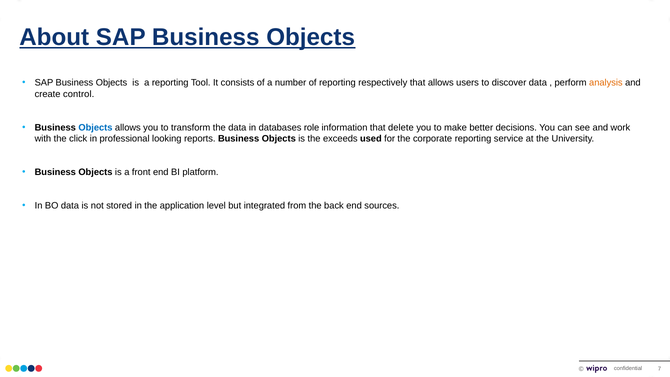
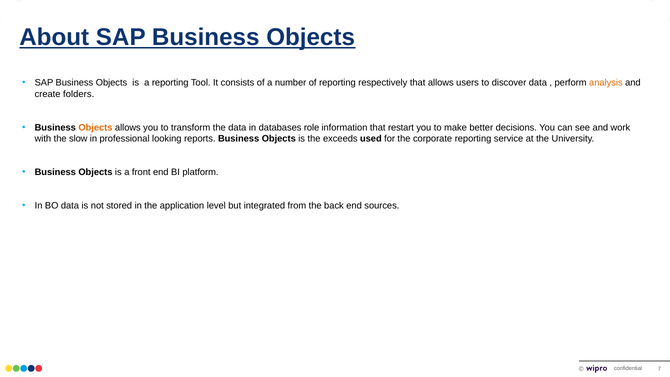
control: control -> folders
Objects at (95, 127) colour: blue -> orange
delete: delete -> restart
click: click -> slow
